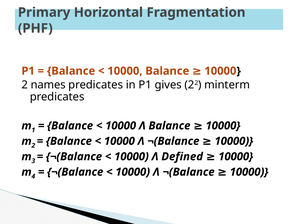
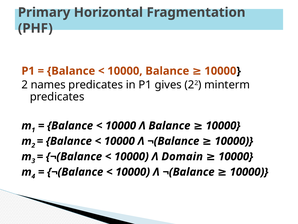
Defined: Defined -> Domain
